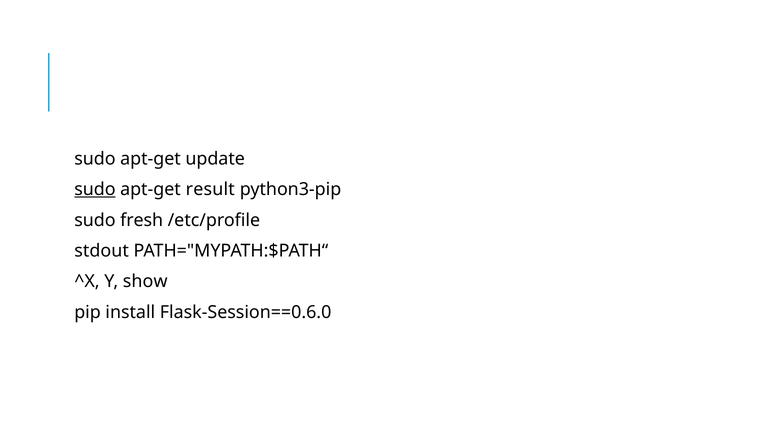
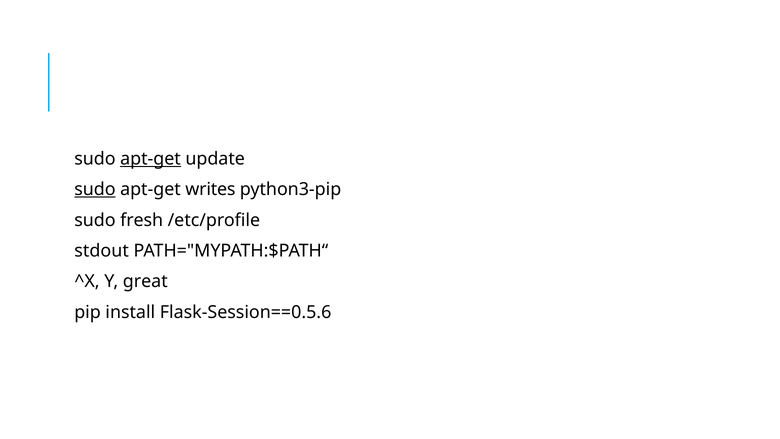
apt-get at (150, 159) underline: none -> present
result: result -> writes
show: show -> great
Flask-Session==0.6.0: Flask-Session==0.6.0 -> Flask-Session==0.5.6
